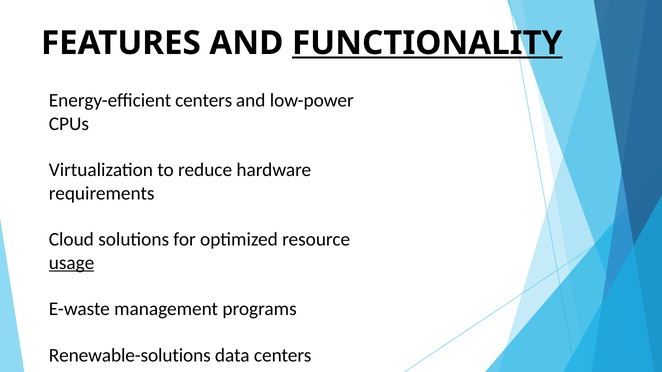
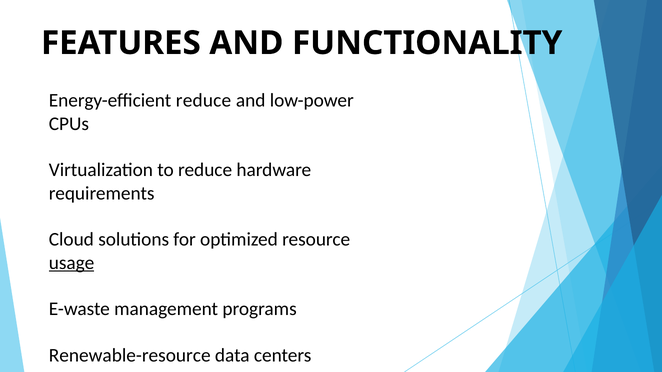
FUNCTIONALITY underline: present -> none
Energy-efficient centers: centers -> reduce
Renewable-solutions: Renewable-solutions -> Renewable-resource
